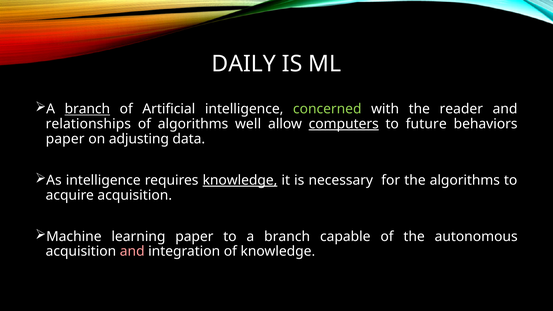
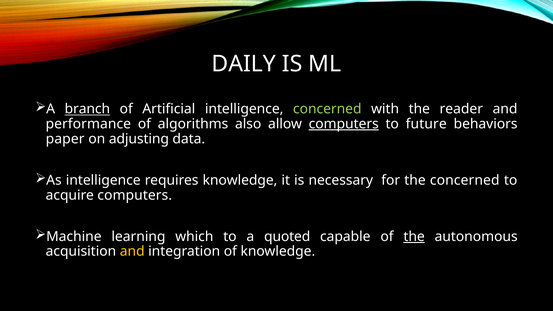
relationships: relationships -> performance
well: well -> also
knowledge at (240, 180) underline: present -> none
the algorithms: algorithms -> concerned
acquire acquisition: acquisition -> computers
learning paper: paper -> which
to a branch: branch -> quoted
the at (414, 237) underline: none -> present
and at (132, 251) colour: pink -> yellow
